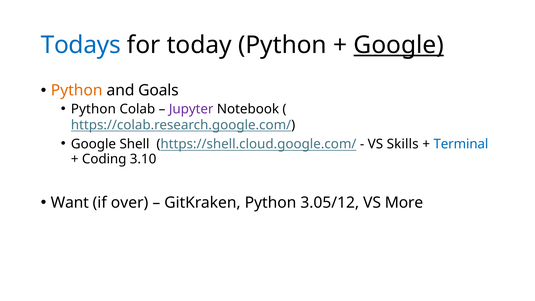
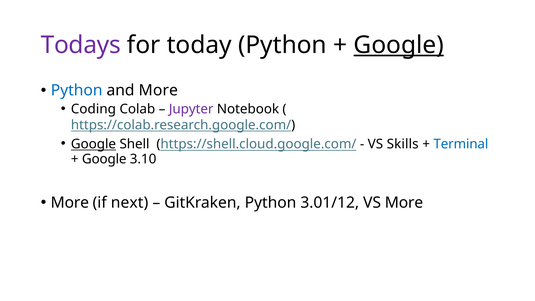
Todays colour: blue -> purple
Python at (77, 90) colour: orange -> blue
and Goals: Goals -> More
Python at (93, 109): Python -> Coding
Google at (93, 144) underline: none -> present
Coding at (104, 159): Coding -> Google
Want at (70, 203): Want -> More
over: over -> next
3.05/12: 3.05/12 -> 3.01/12
